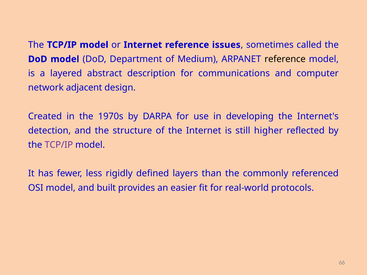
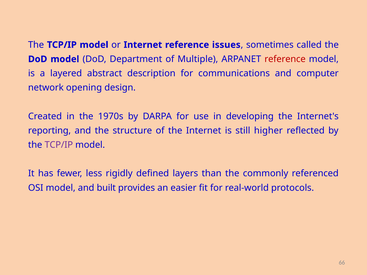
Medium: Medium -> Multiple
reference at (285, 59) colour: black -> red
adjacent: adjacent -> opening
detection: detection -> reporting
